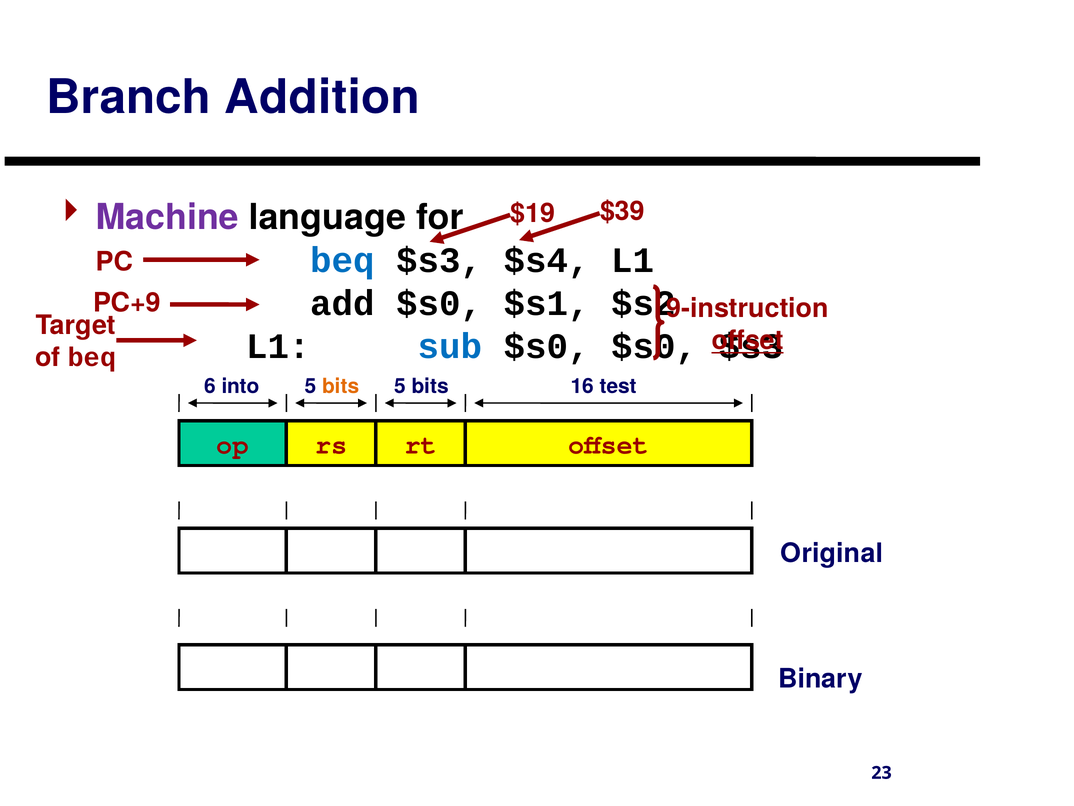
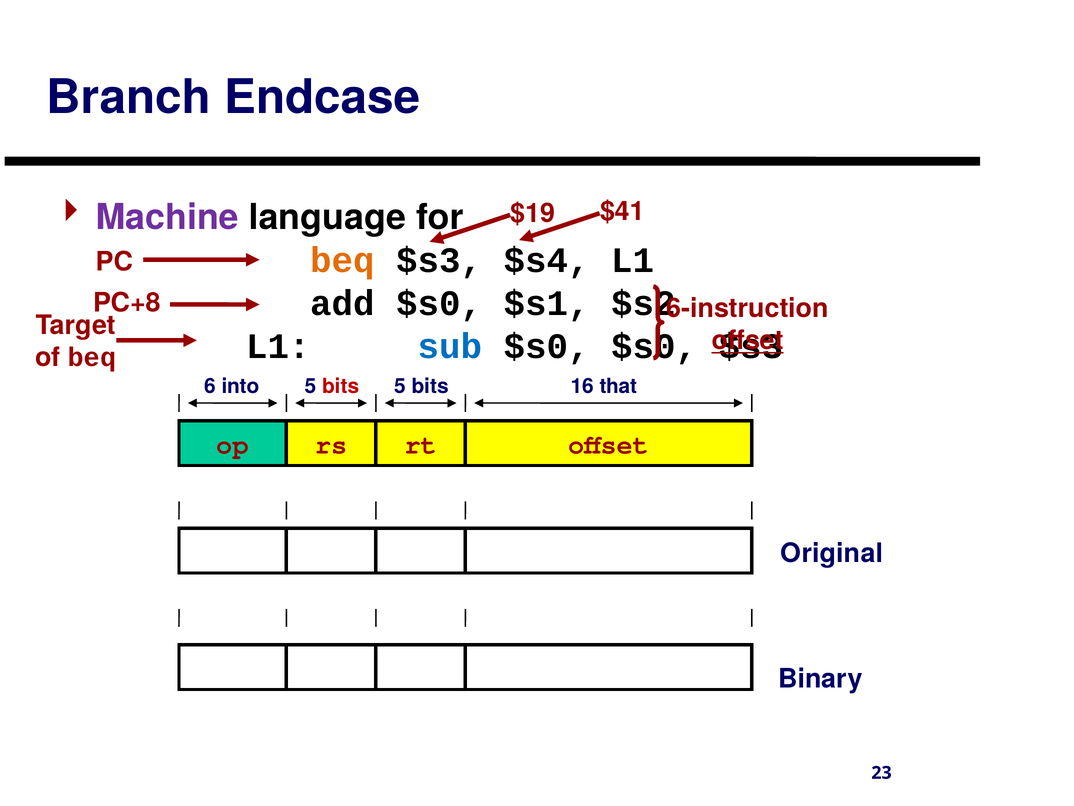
Addition: Addition -> Endcase
$39: $39 -> $41
beq at (343, 260) colour: blue -> orange
PC+9: PC+9 -> PC+8
9-instruction: 9-instruction -> 6-instruction
bits at (341, 386) colour: orange -> red
test: test -> that
